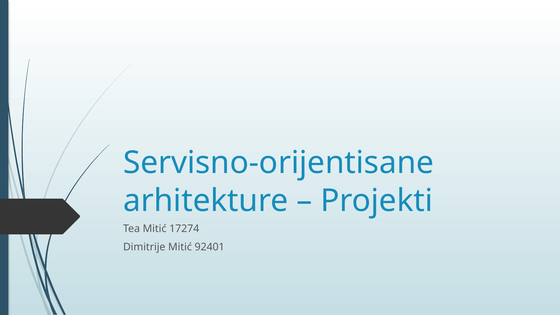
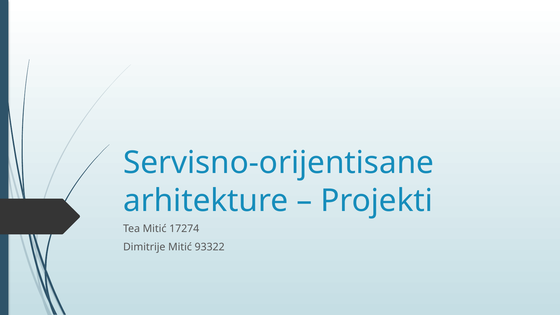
92401: 92401 -> 93322
